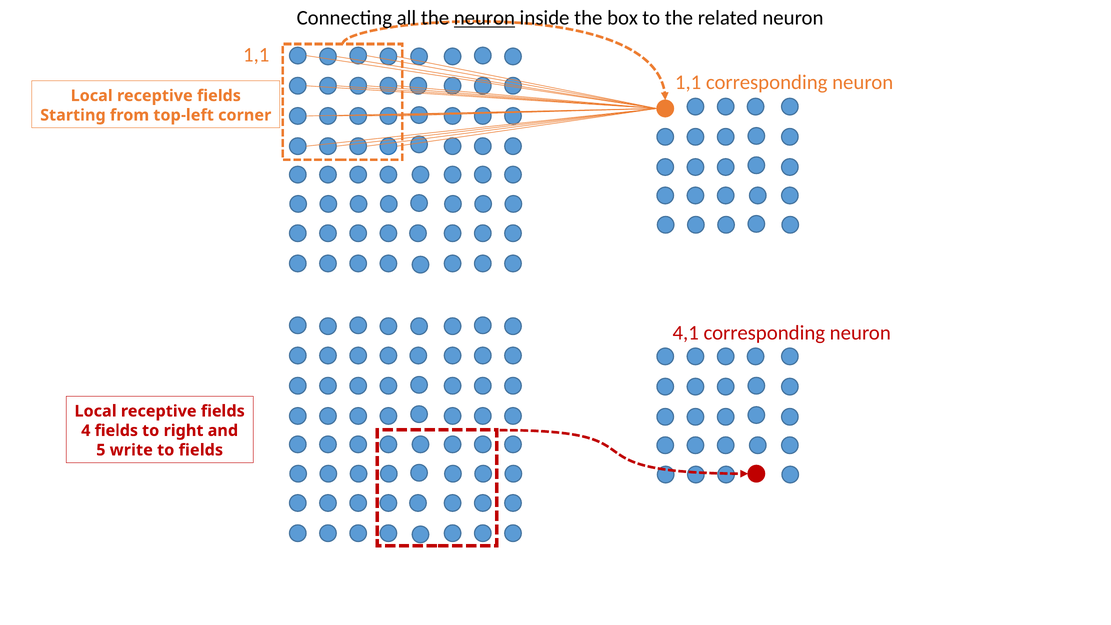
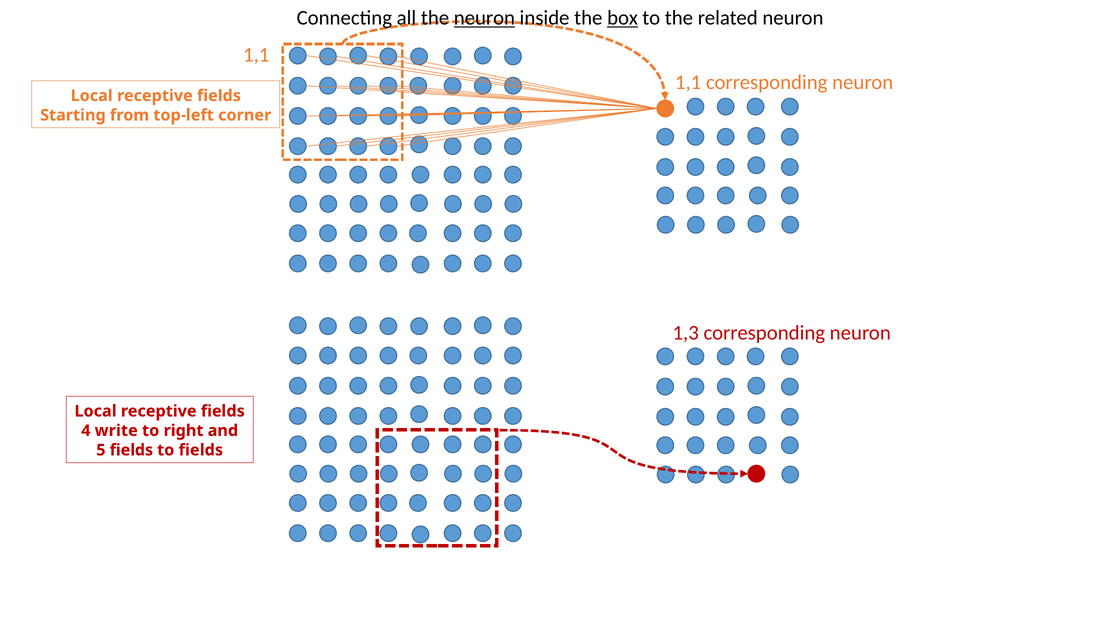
box underline: none -> present
4,1: 4,1 -> 1,3
4 fields: fields -> write
5 write: write -> fields
